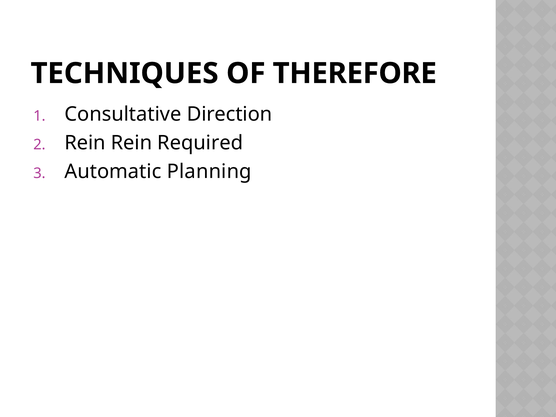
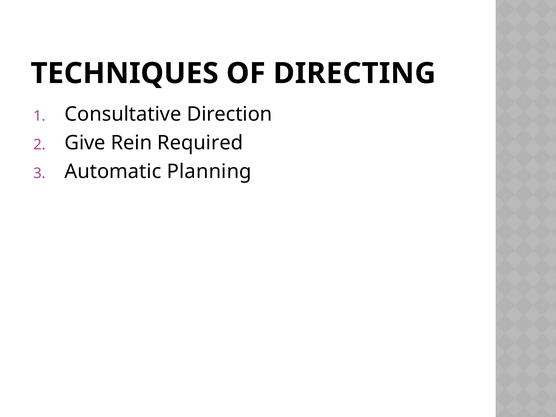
THEREFORE: THEREFORE -> DIRECTING
Rein at (85, 143): Rein -> Give
